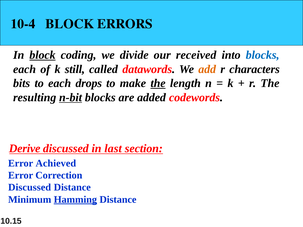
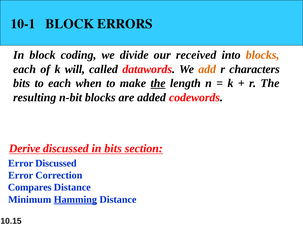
10-4: 10-4 -> 10-1
block at (42, 55) underline: present -> none
blocks at (263, 55) colour: blue -> orange
still: still -> will
drops: drops -> when
n-bit underline: present -> none
in last: last -> bits
Error Achieved: Achieved -> Discussed
Discussed at (30, 188): Discussed -> Compares
